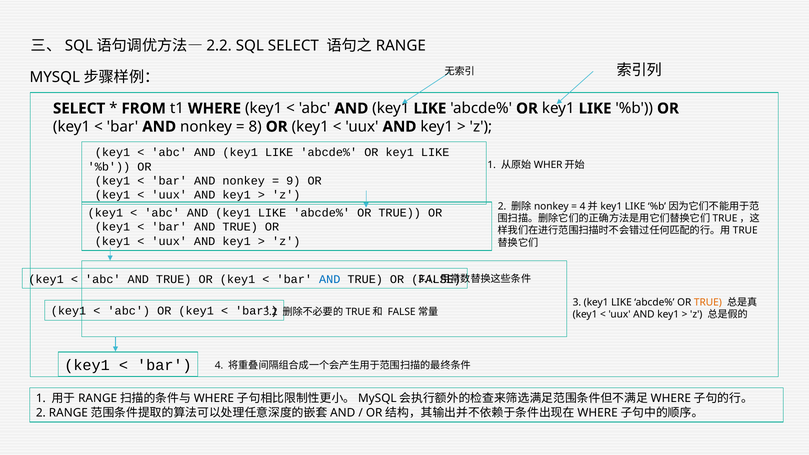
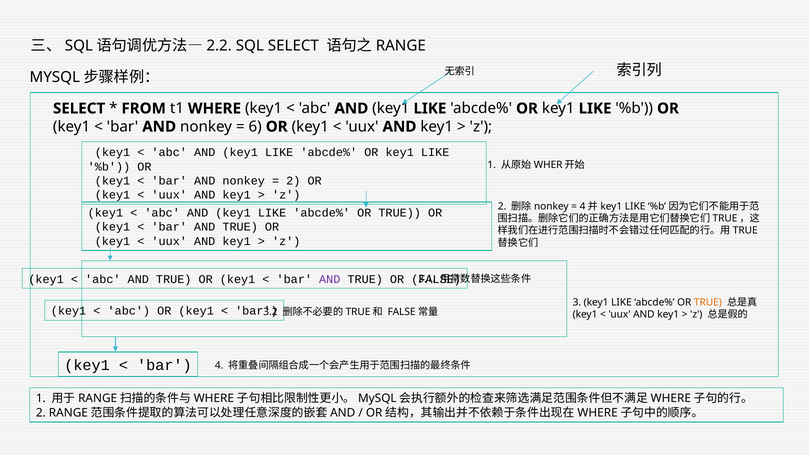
8: 8 -> 6
9 at (293, 181): 9 -> 2
AND at (330, 279) colour: blue -> purple
